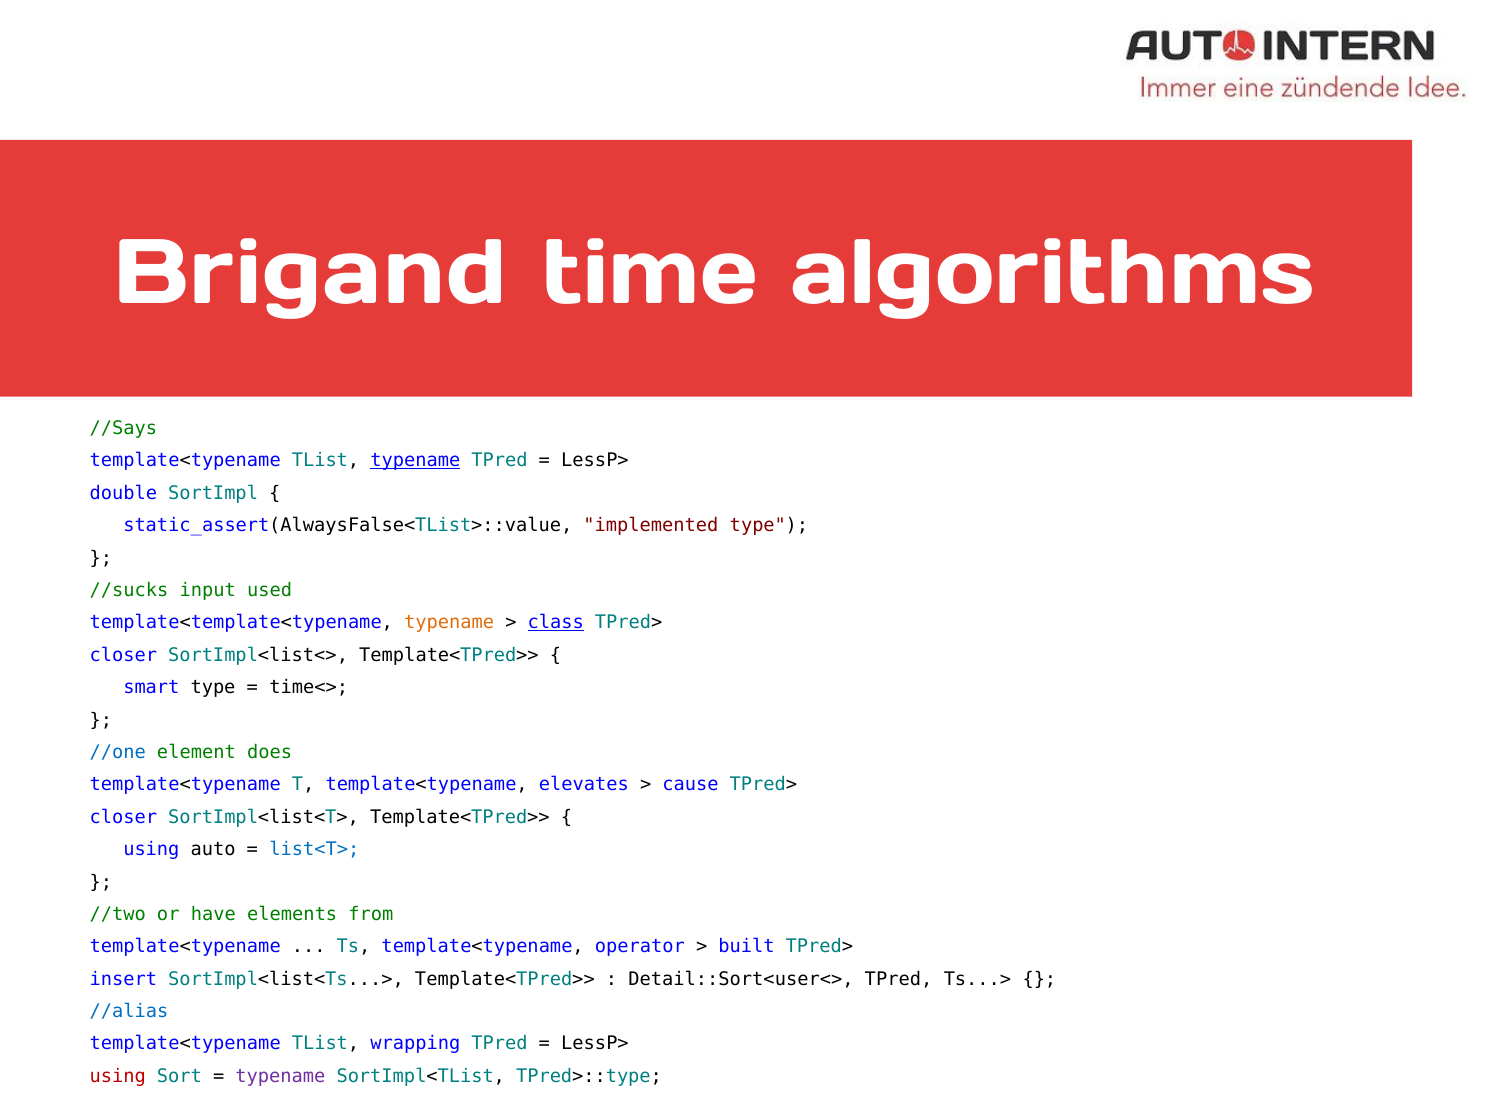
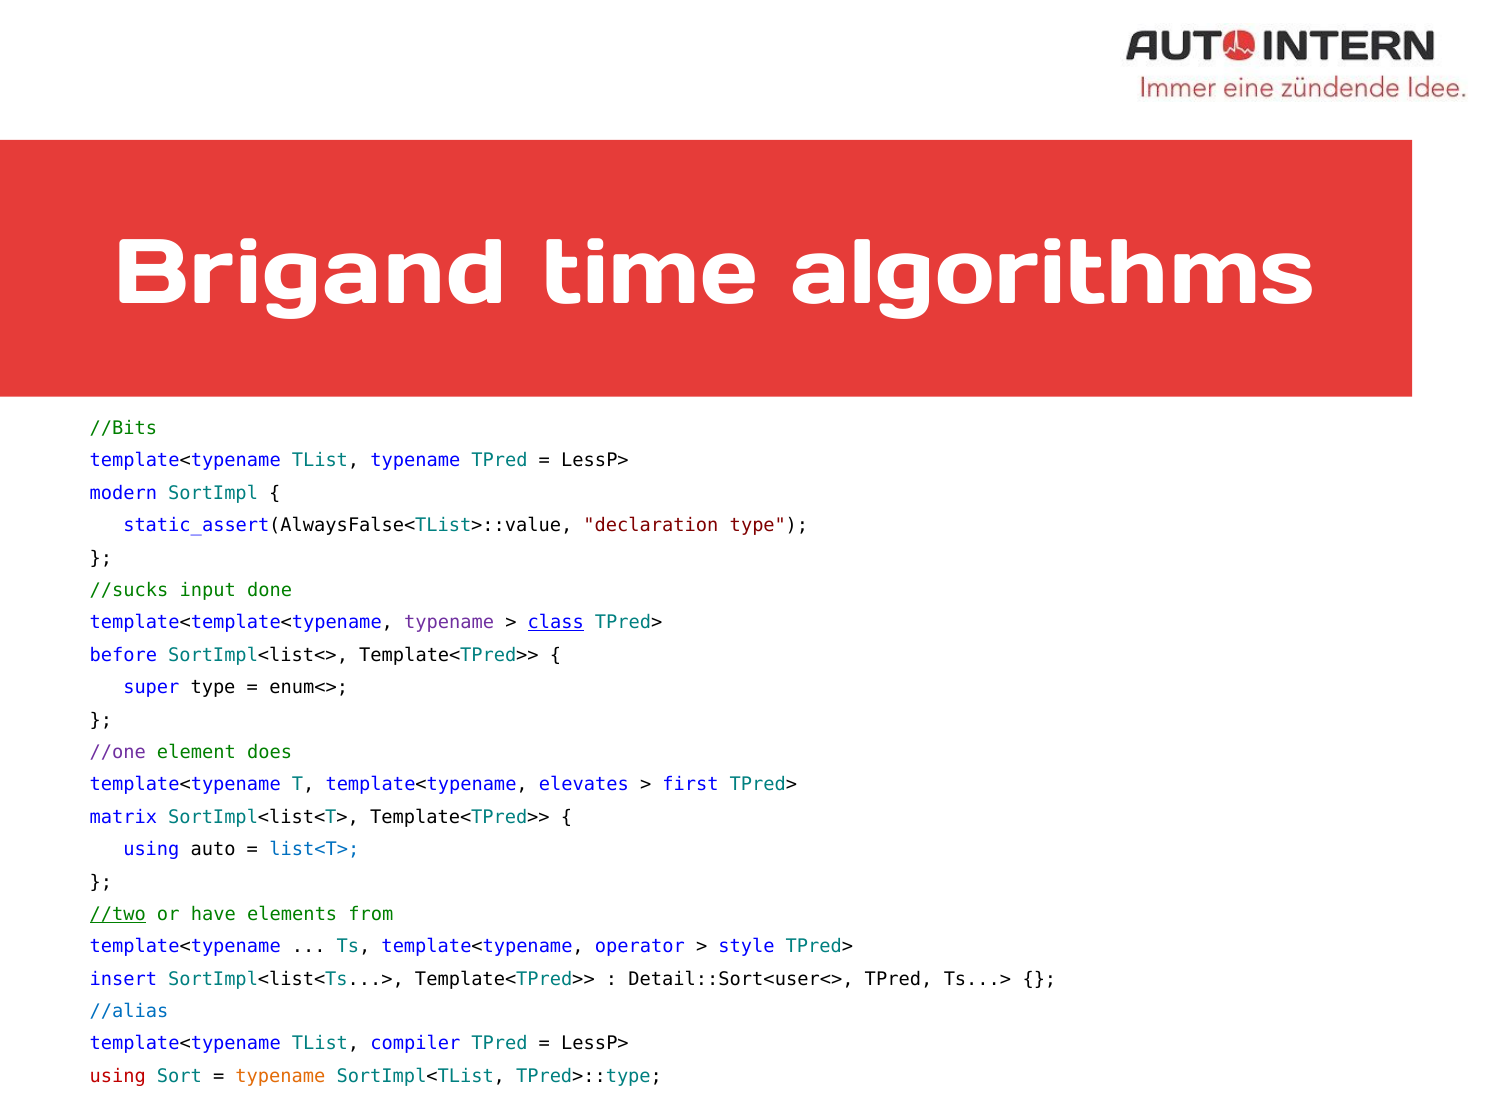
//Says: //Says -> //Bits
typename at (415, 461) underline: present -> none
double: double -> modern
implemented: implemented -> declaration
used: used -> done
typename at (449, 623) colour: orange -> purple
closer at (123, 655): closer -> before
smart: smart -> super
time<>: time<> -> enum<>
//one colour: blue -> purple
cause: cause -> first
closer at (123, 817): closer -> matrix
//two underline: none -> present
built: built -> style
wrapping: wrapping -> compiler
typename at (280, 1077) colour: purple -> orange
